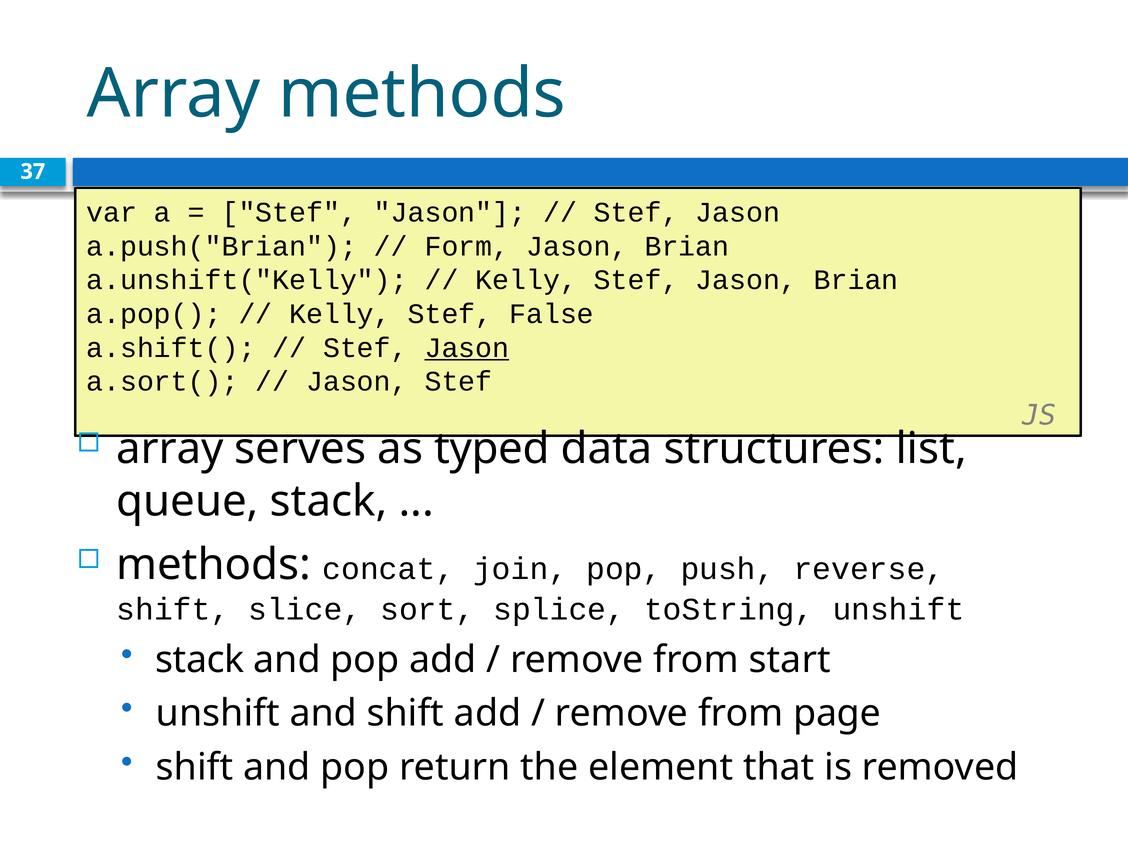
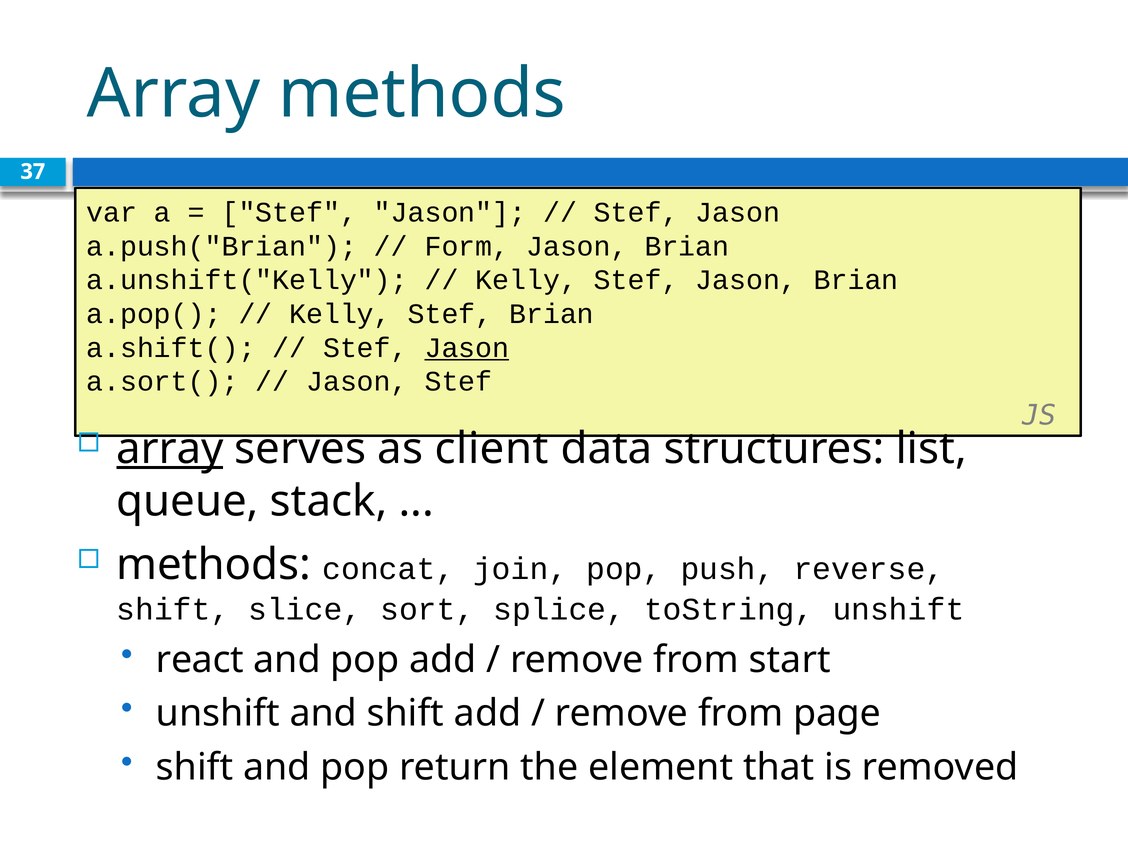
Stef False: False -> Brian
array at (170, 449) underline: none -> present
typed: typed -> client
stack at (200, 660): stack -> react
